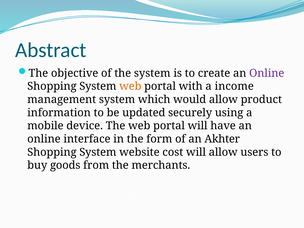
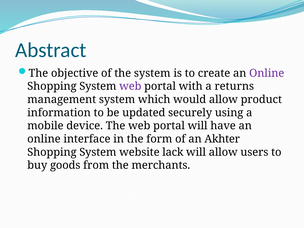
web at (130, 86) colour: orange -> purple
income: income -> returns
cost: cost -> lack
